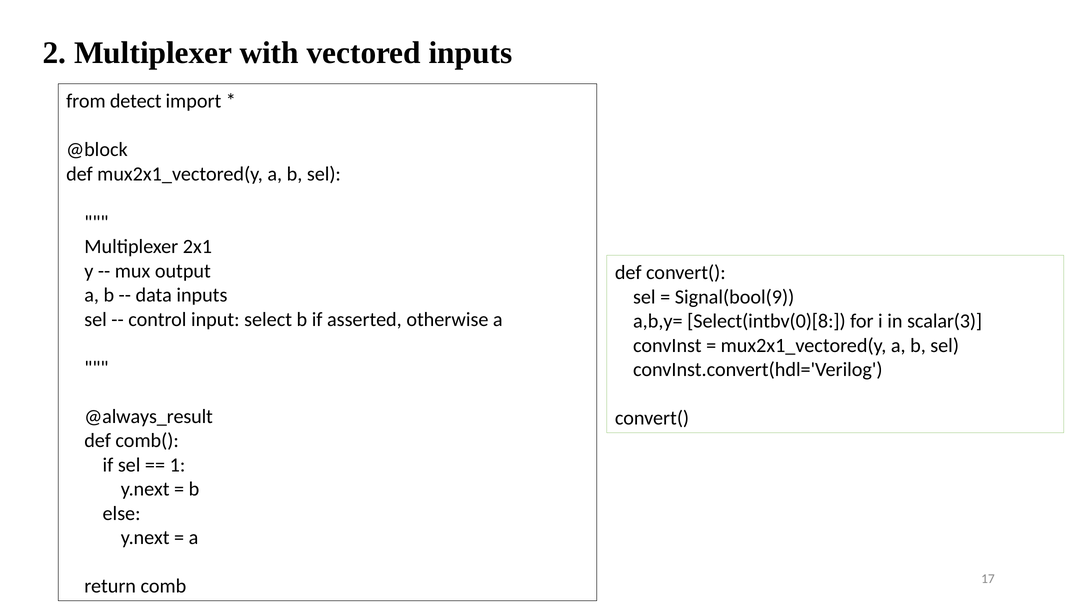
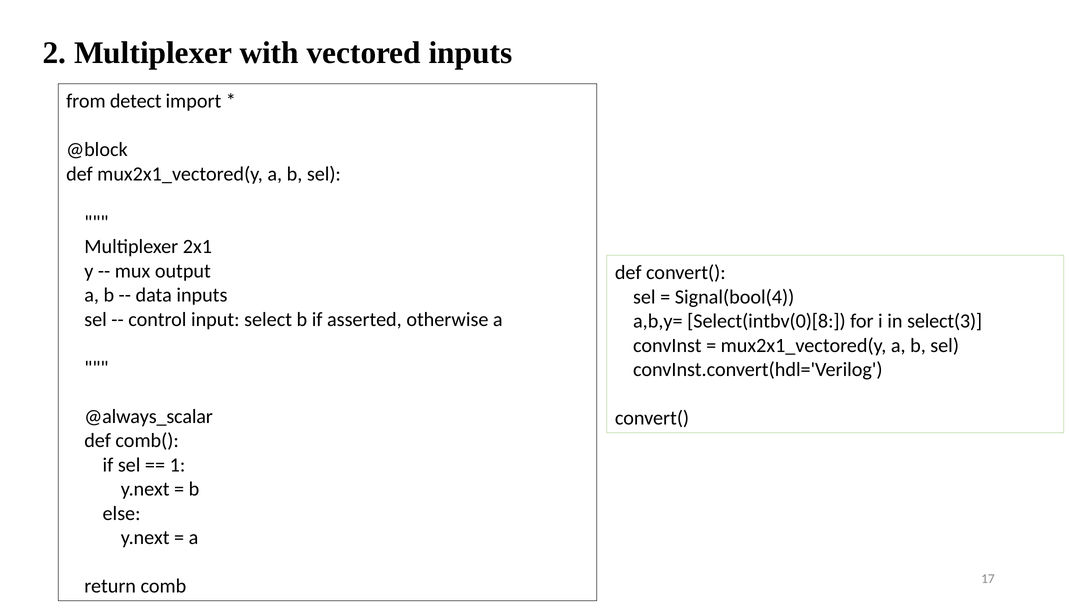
Signal(bool(9: Signal(bool(9 -> Signal(bool(4
scalar(3: scalar(3 -> select(3
@always_result: @always_result -> @always_scalar
